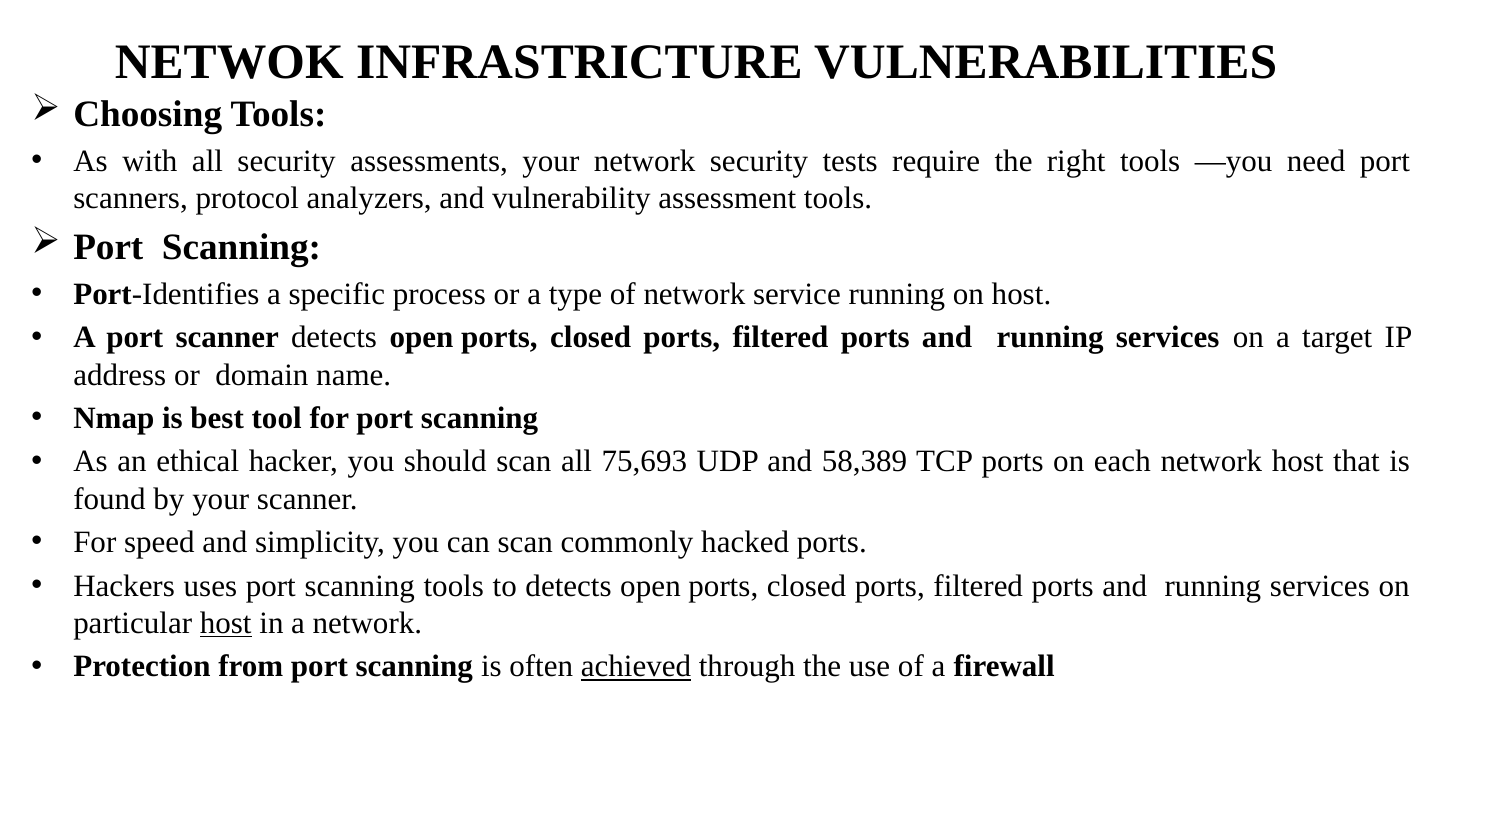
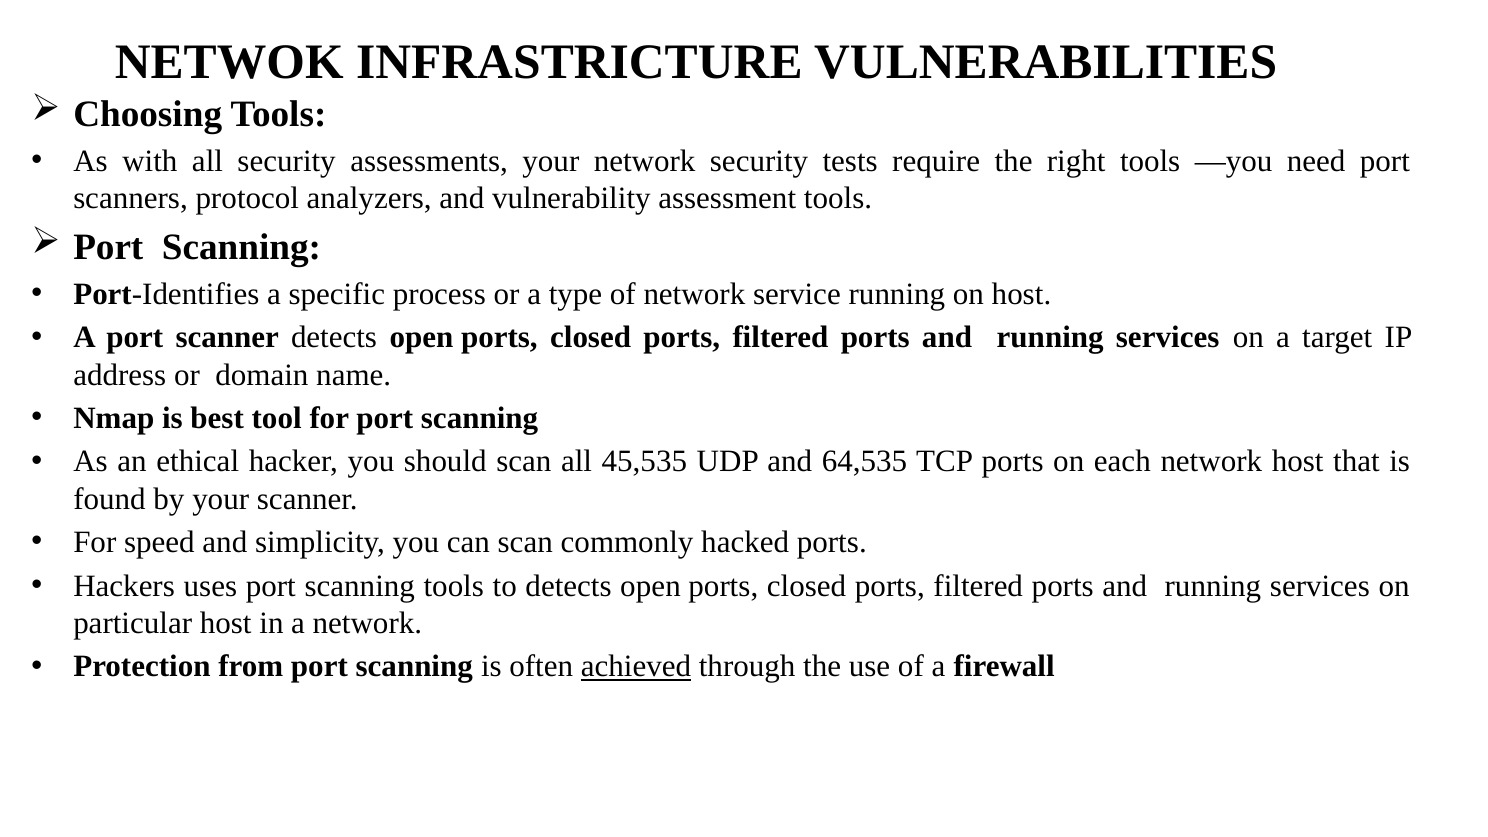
75,693: 75,693 -> 45,535
58,389: 58,389 -> 64,535
host at (226, 623) underline: present -> none
